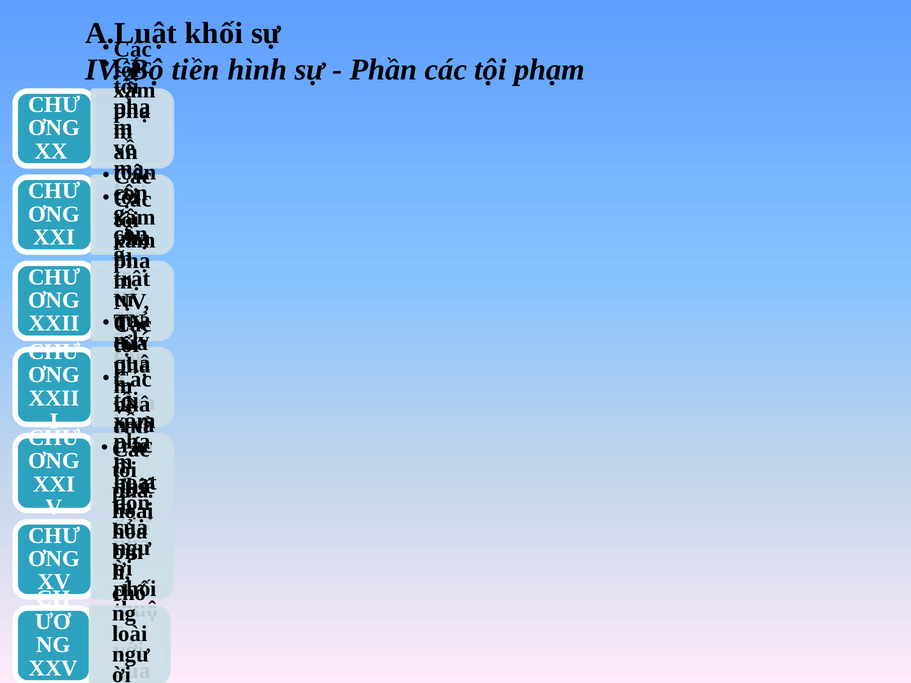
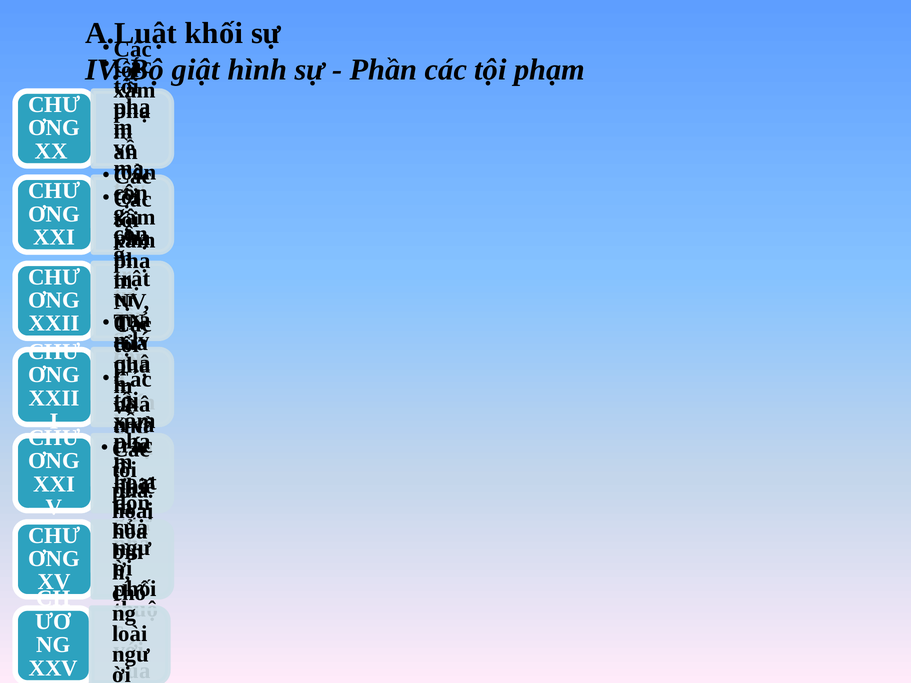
tiền: tiền -> giật
